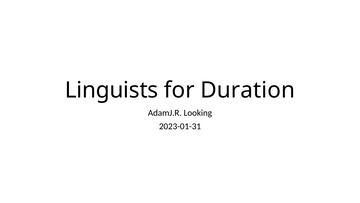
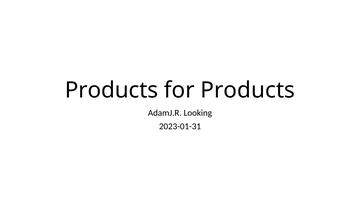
Linguists at (112, 90): Linguists -> Products
for Duration: Duration -> Products
